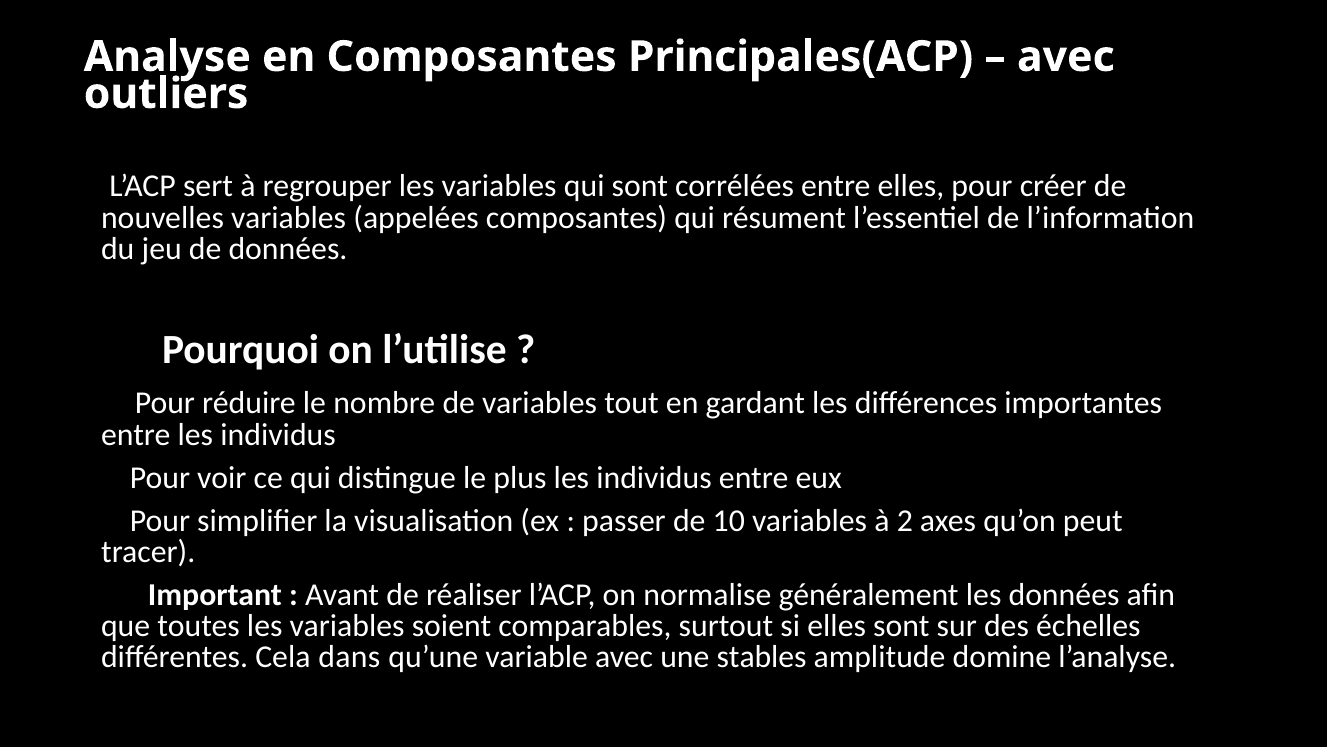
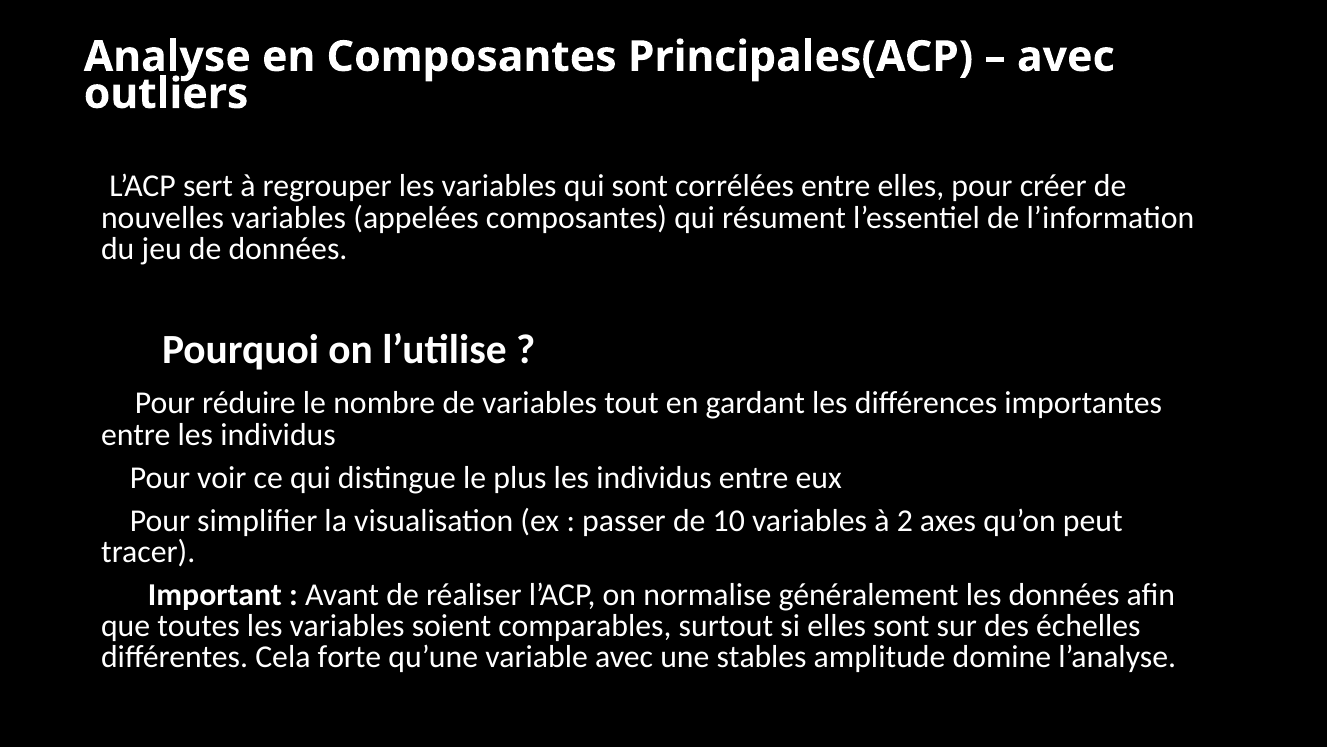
dans: dans -> forte
